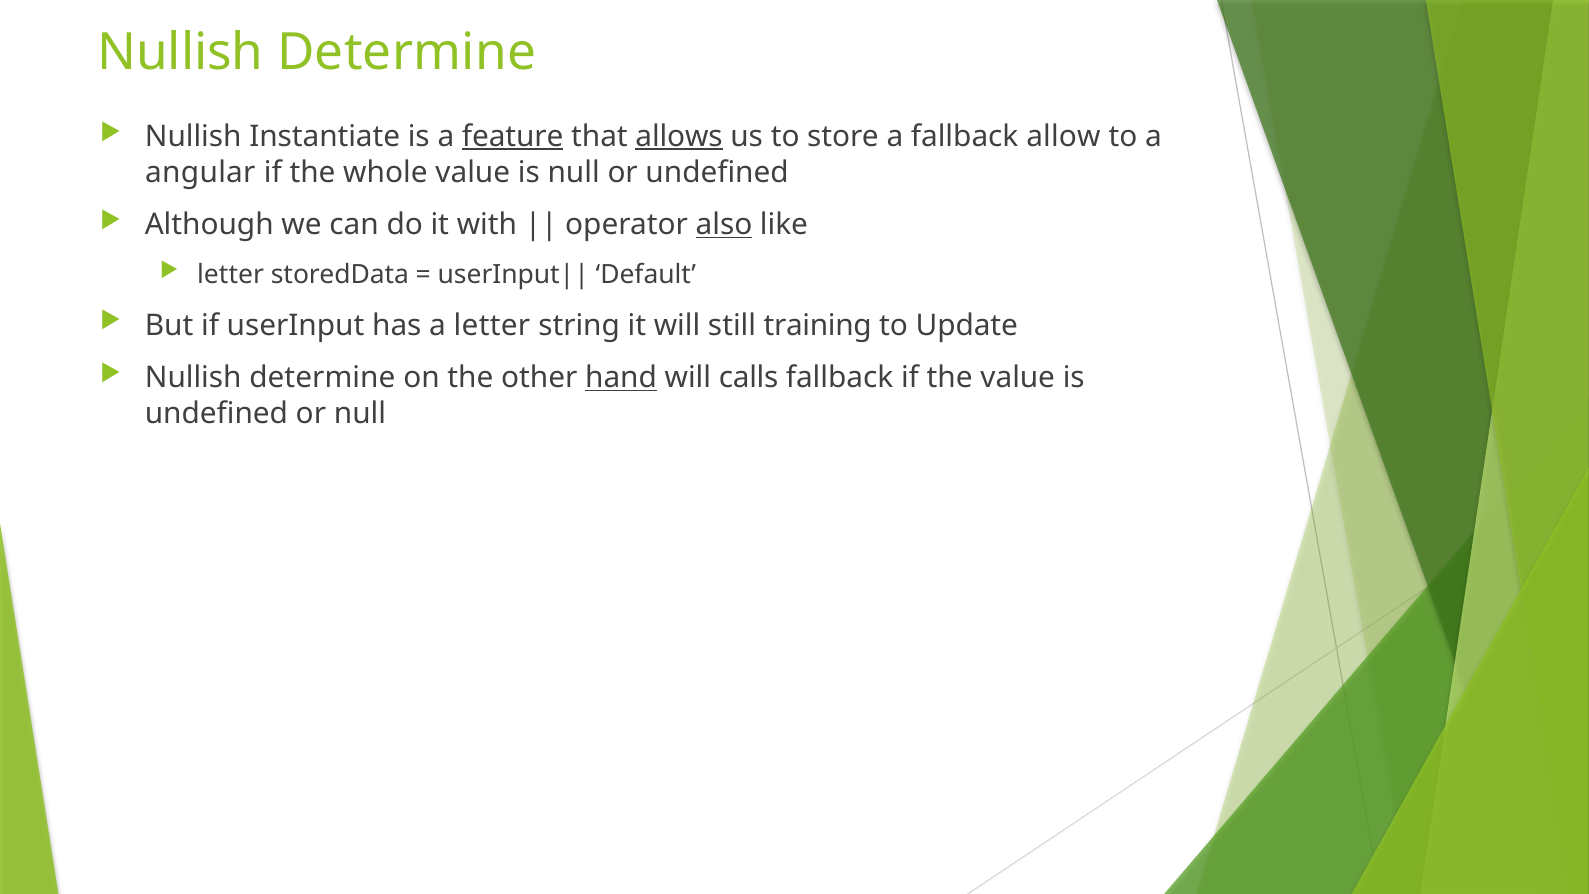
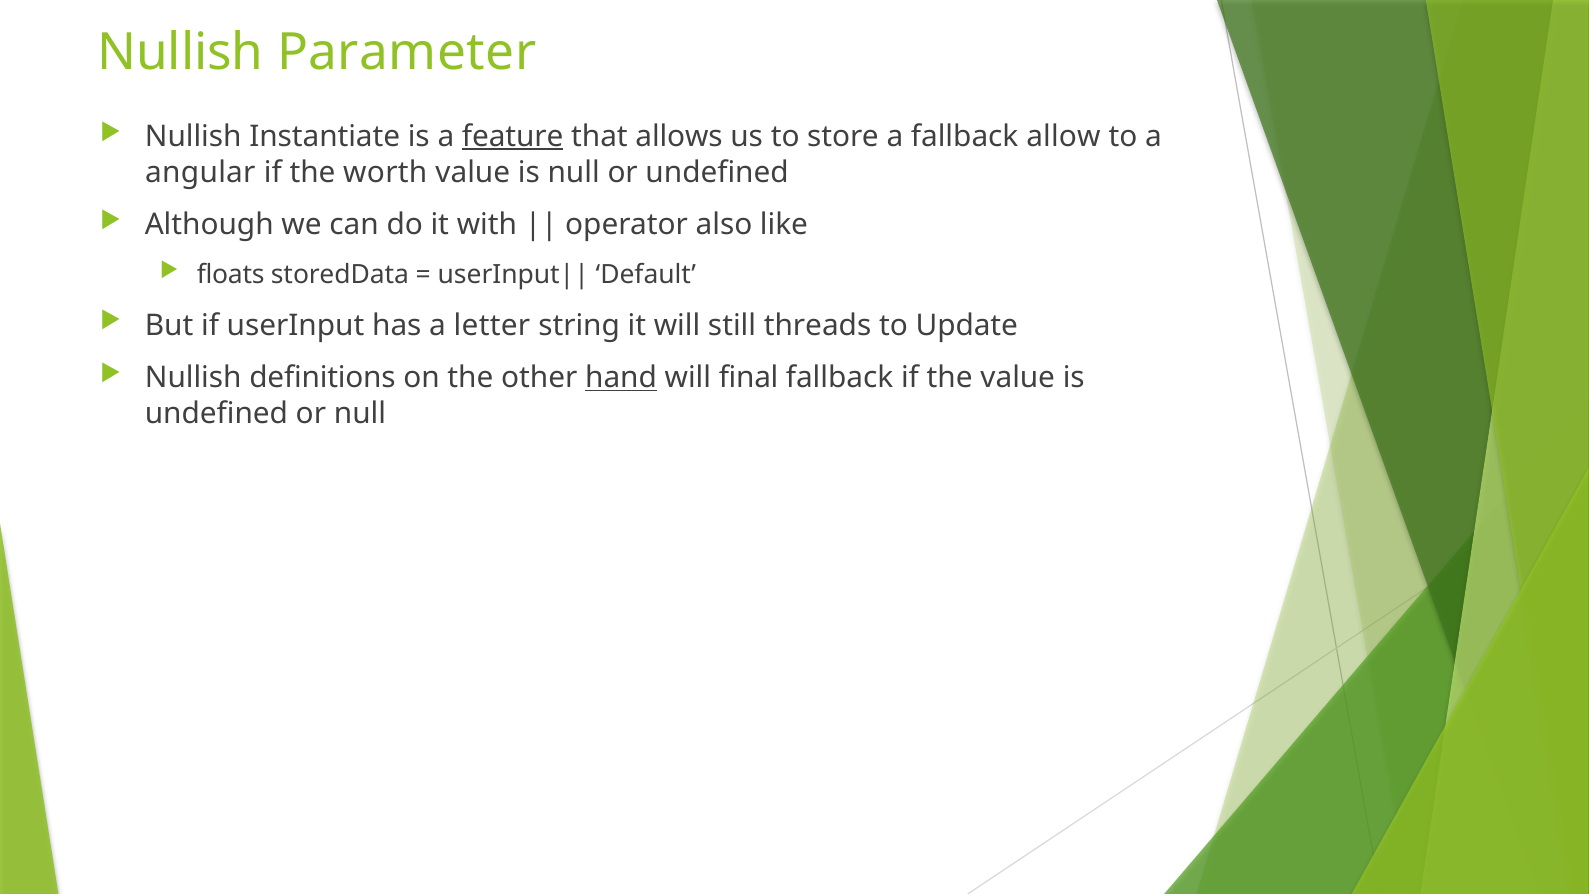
Determine at (407, 52): Determine -> Parameter
allows underline: present -> none
whole: whole -> worth
also underline: present -> none
letter at (231, 275): letter -> floats
training: training -> threads
determine at (322, 378): determine -> definitions
calls: calls -> final
